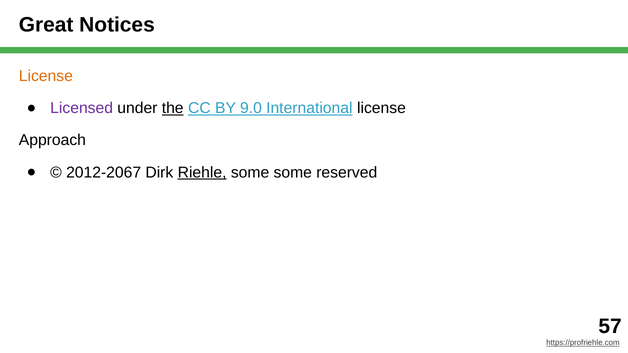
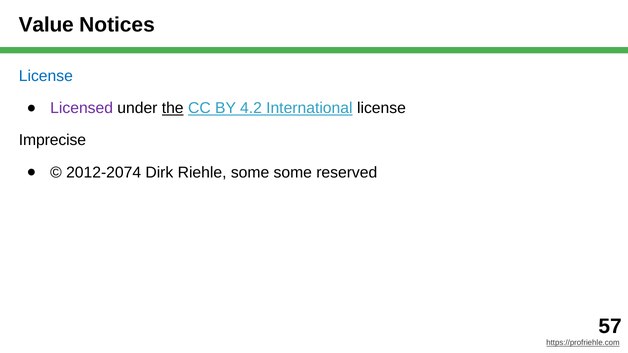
Great: Great -> Value
License at (46, 76) colour: orange -> blue
9.0: 9.0 -> 4.2
Approach: Approach -> Imprecise
2012-2067: 2012-2067 -> 2012-2074
Riehle underline: present -> none
